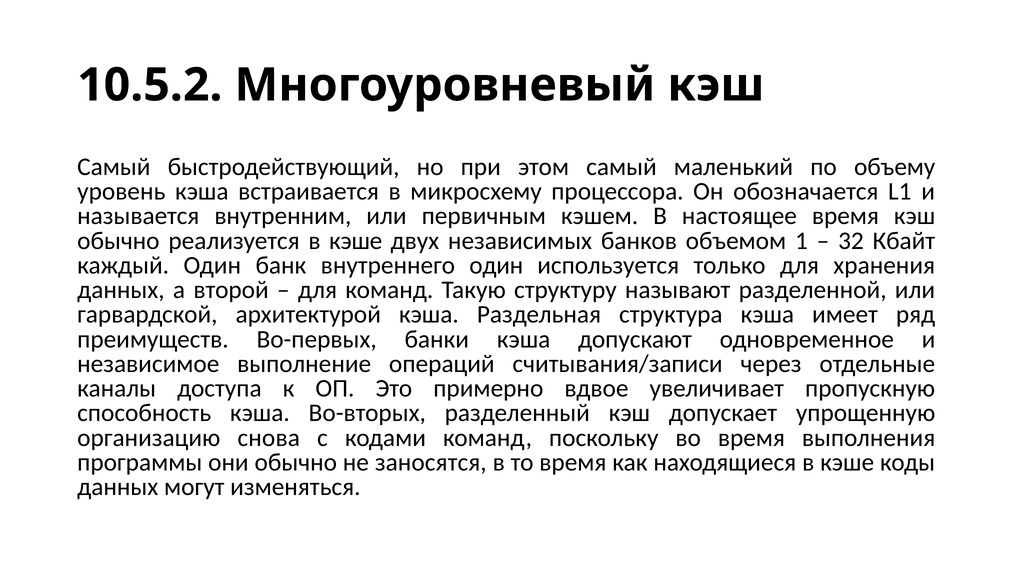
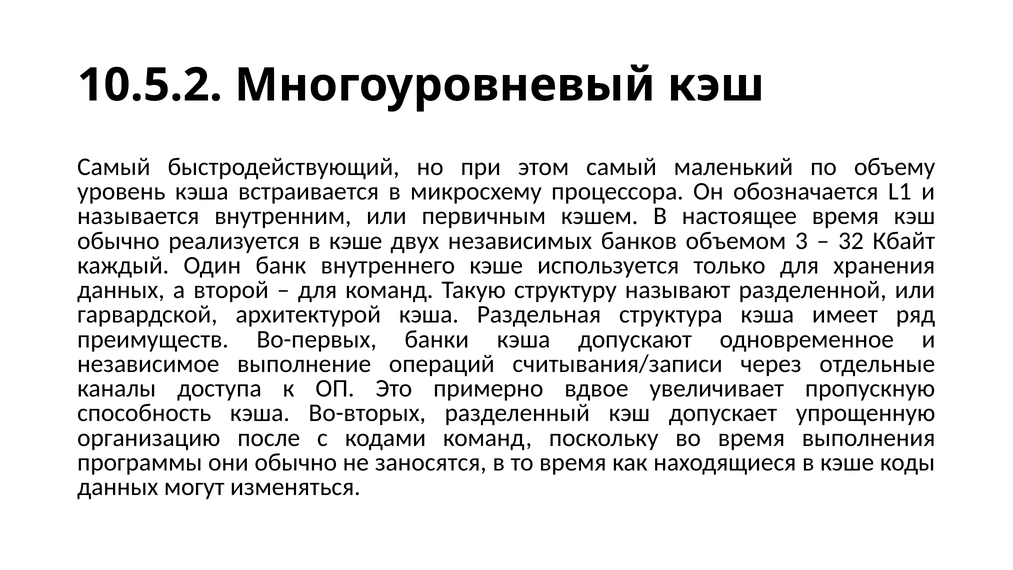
1: 1 -> 3
внутреннего один: один -> кэше
снова: снова -> после
